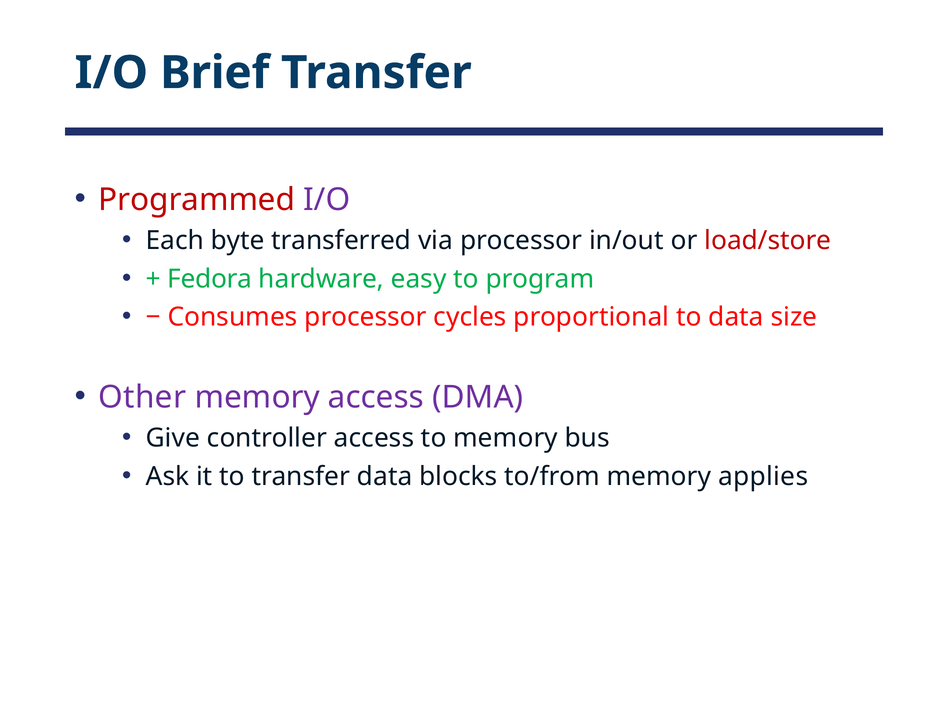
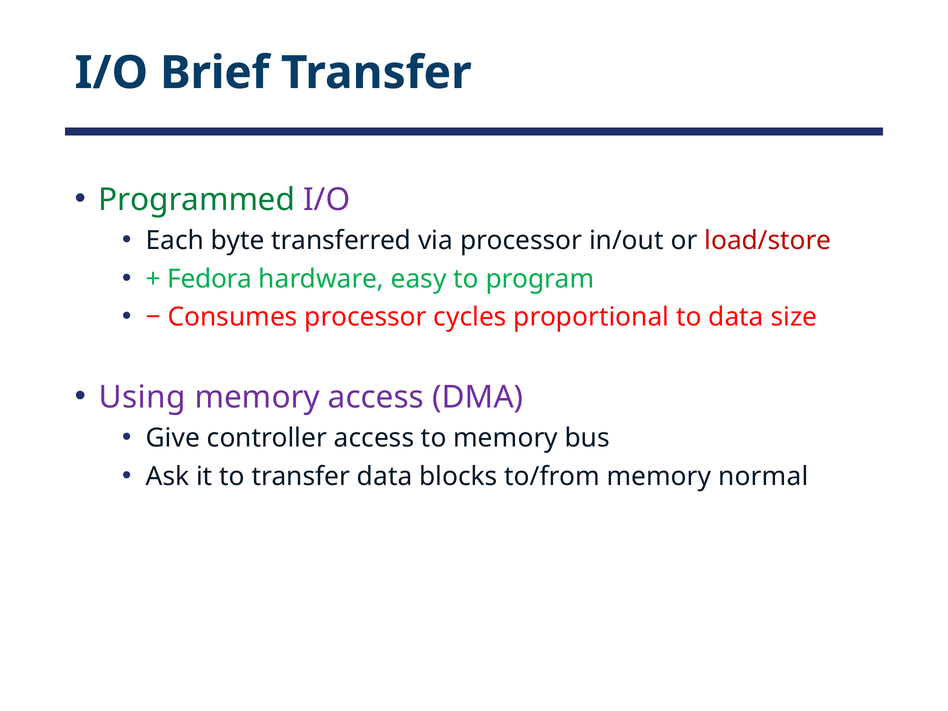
Programmed colour: red -> green
Other: Other -> Using
applies: applies -> normal
